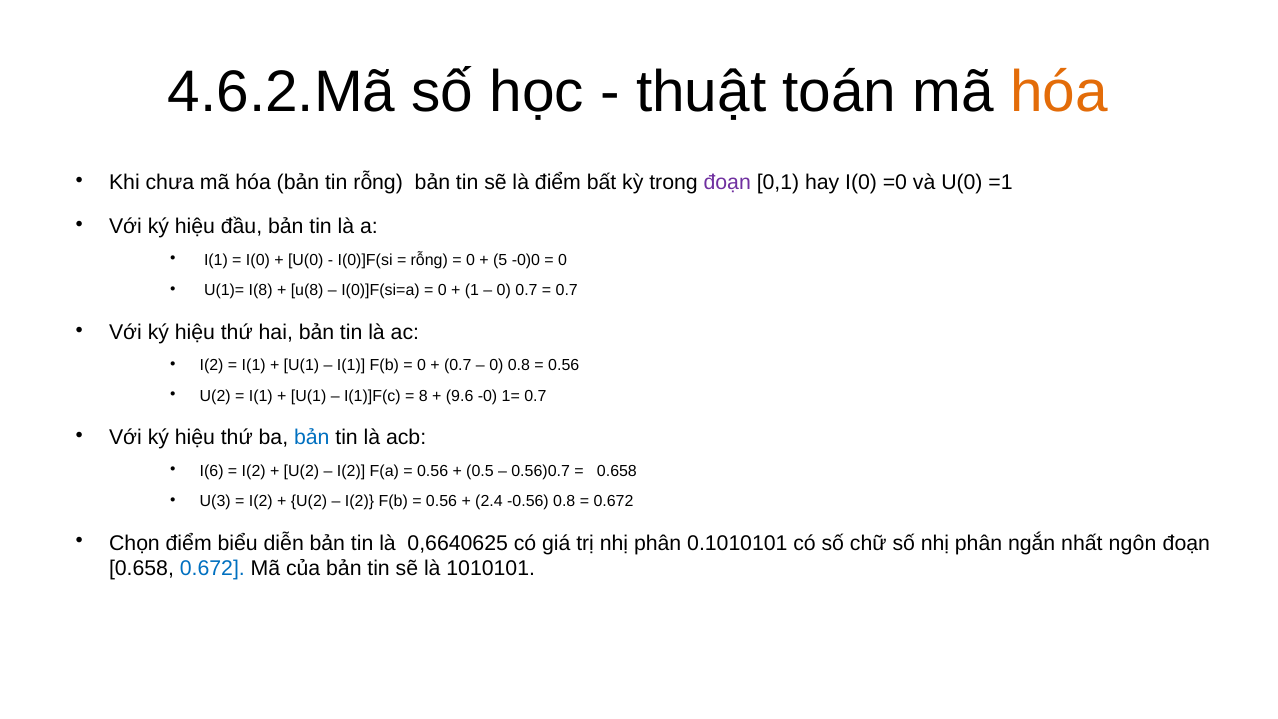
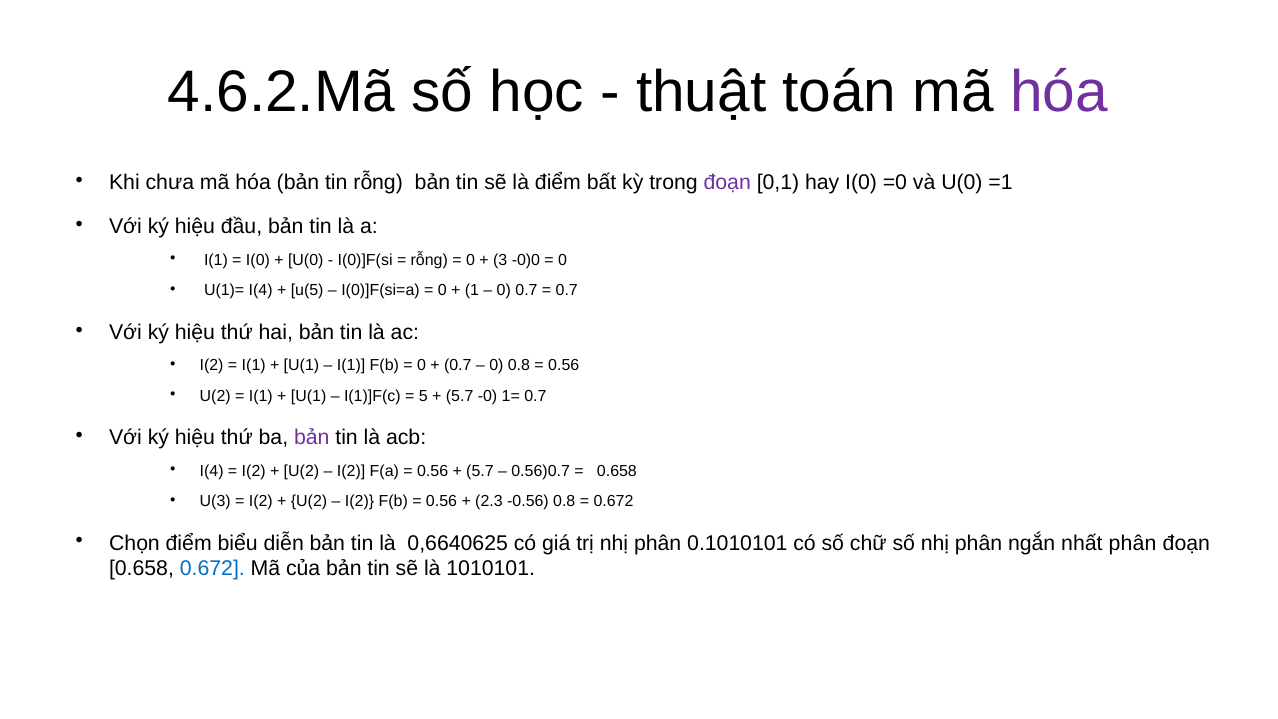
hóa at (1059, 92) colour: orange -> purple
5: 5 -> 3
U(1)= I(8: I(8 -> I(4
u(8: u(8 -> u(5
8: 8 -> 5
9.6 at (460, 396): 9.6 -> 5.7
bản at (312, 438) colour: blue -> purple
I(6 at (212, 471): I(6 -> I(4
0.5 at (480, 471): 0.5 -> 5.7
2.4: 2.4 -> 2.3
nhất ngôn: ngôn -> phân
